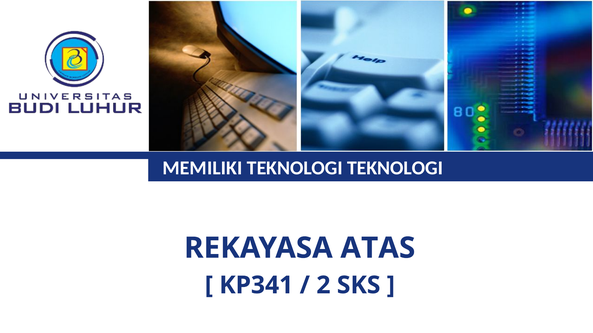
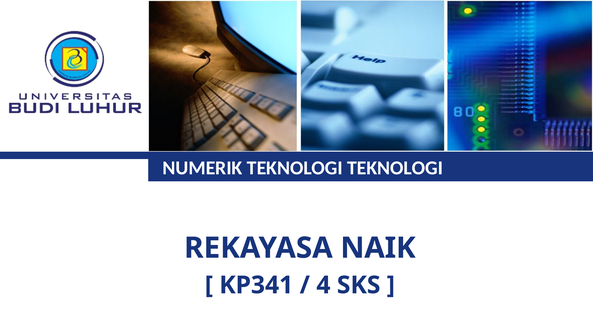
MEMILIKI: MEMILIKI -> NUMERIK
ATAS: ATAS -> NAIK
2: 2 -> 4
